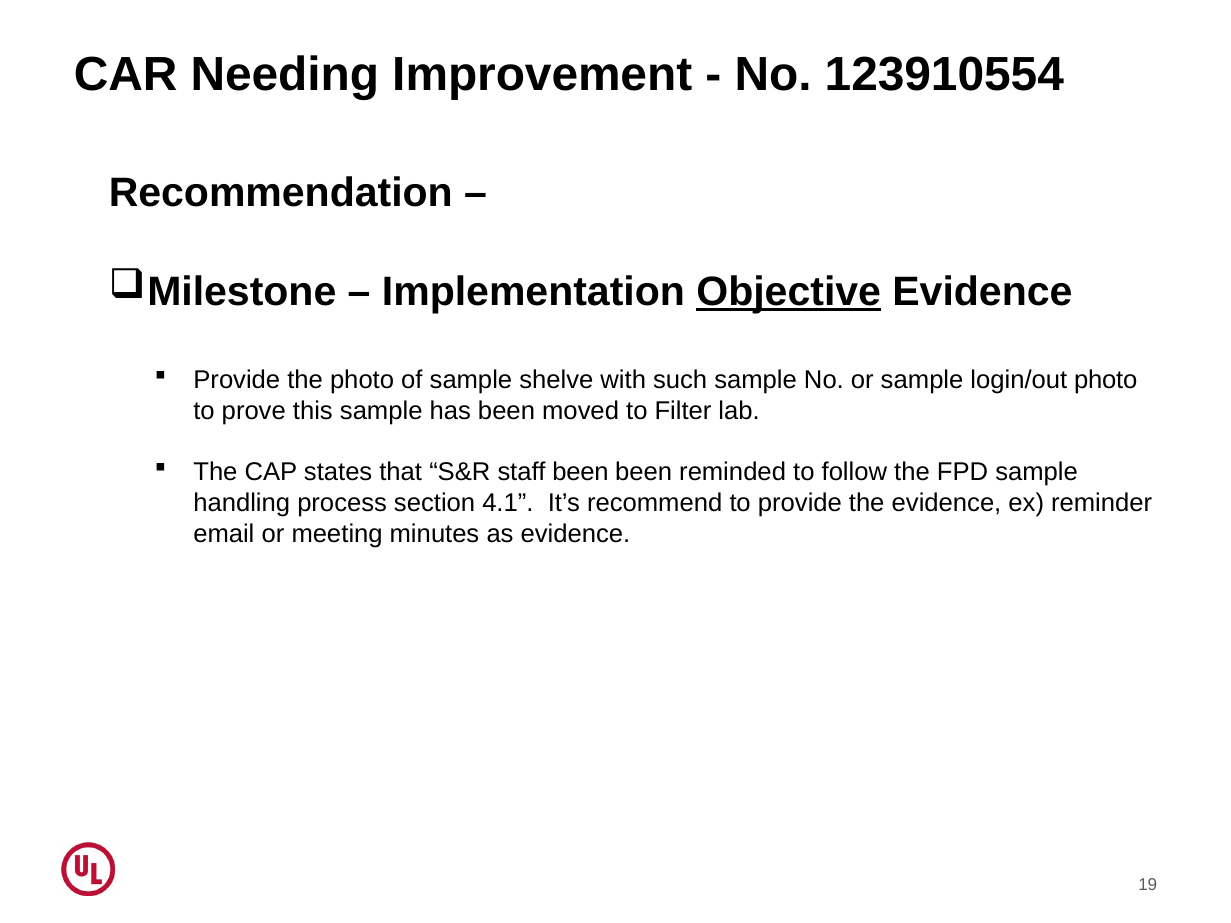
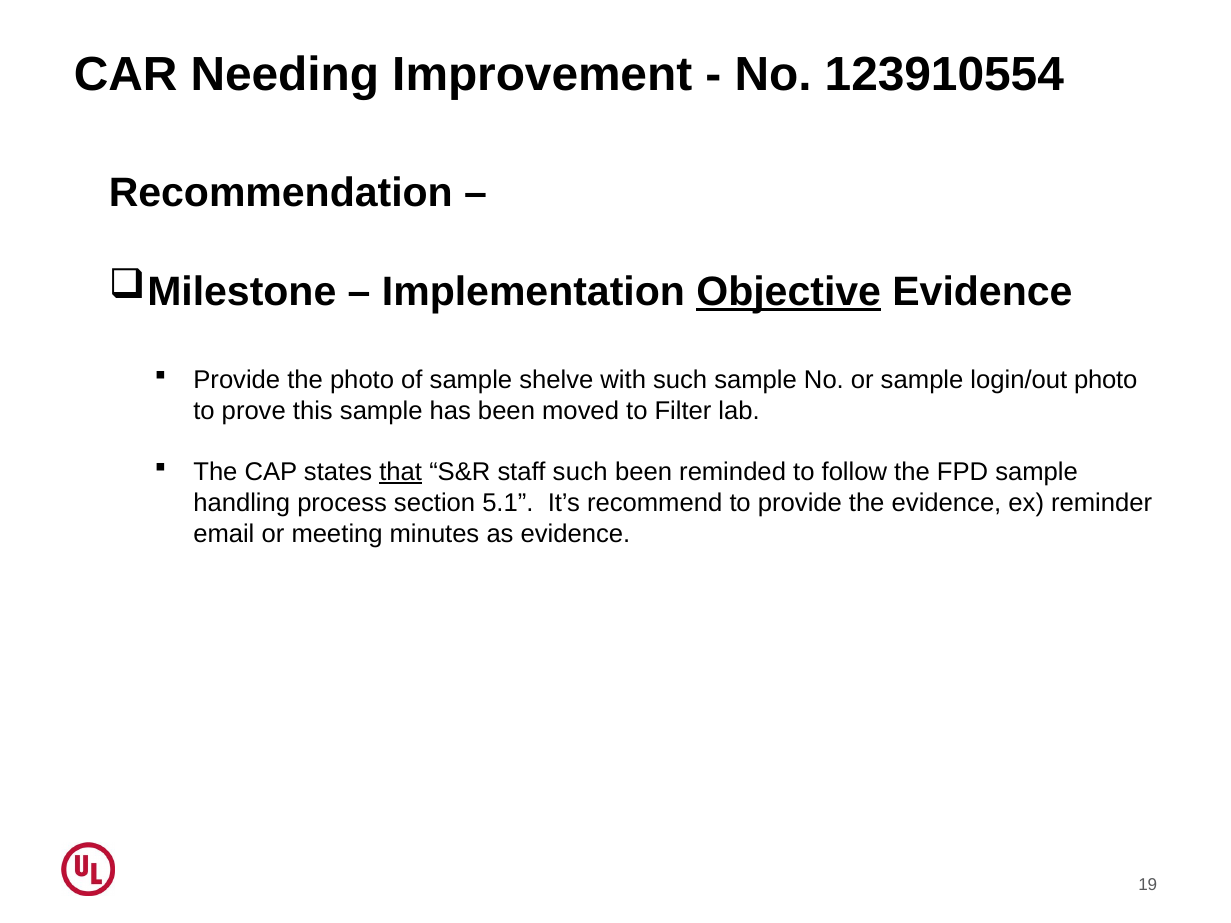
that underline: none -> present
staff been: been -> such
4.1: 4.1 -> 5.1
